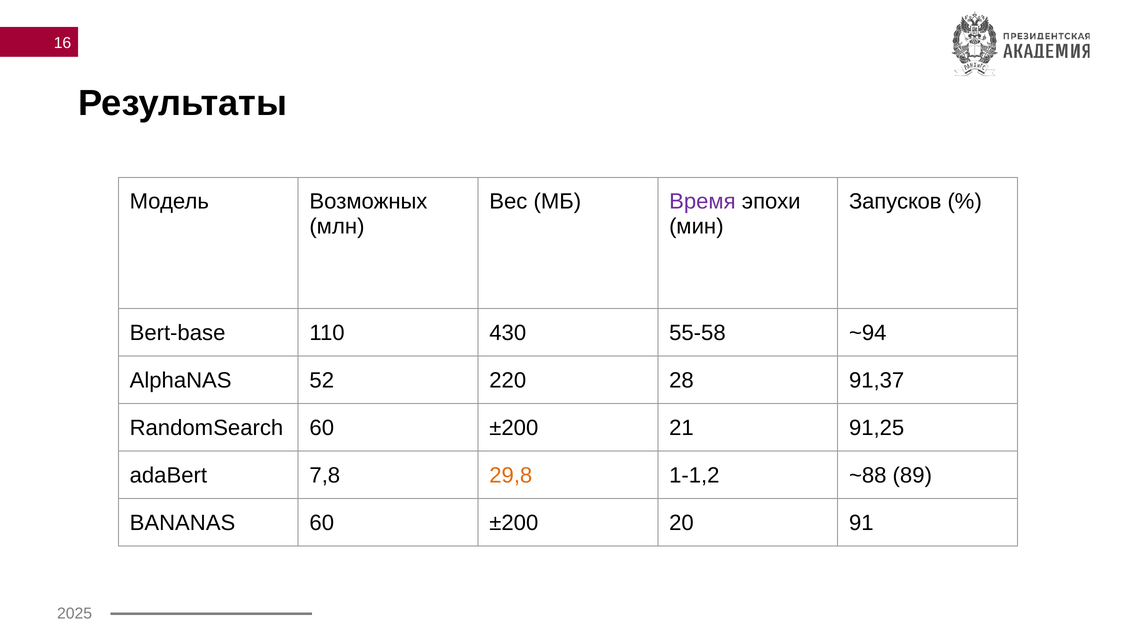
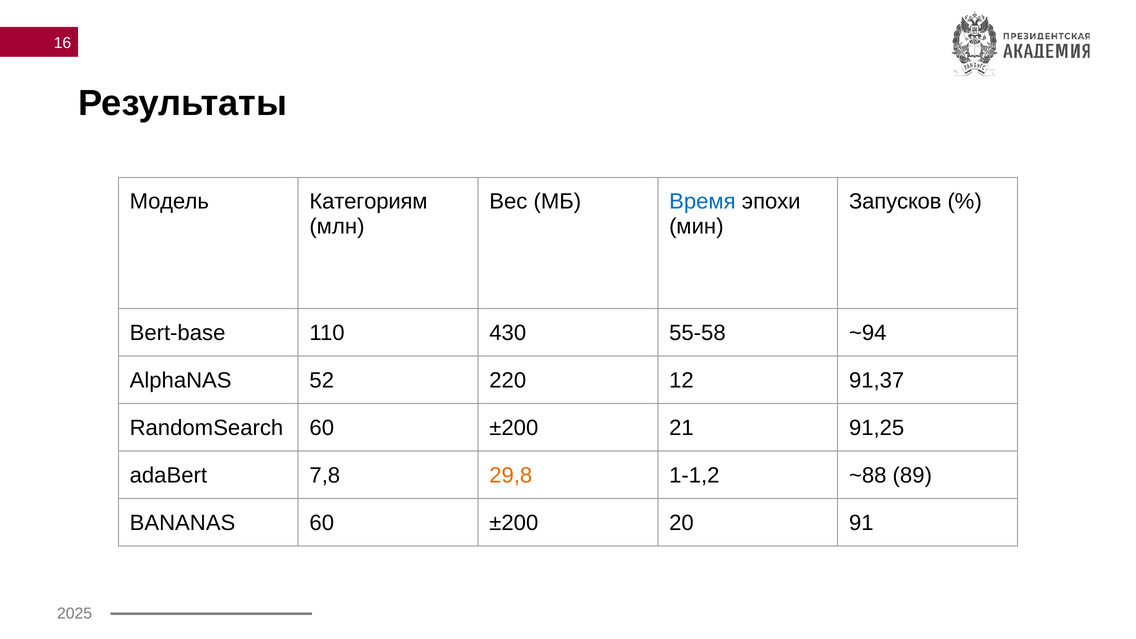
Возможных: Возможных -> Категориям
Время colour: purple -> blue
28: 28 -> 12
